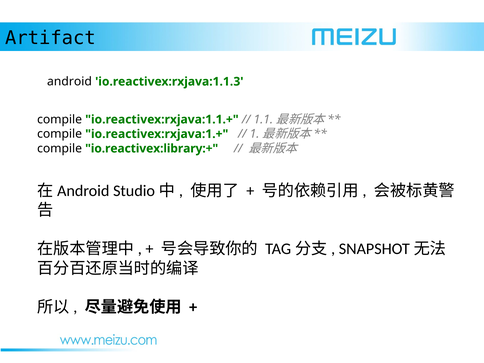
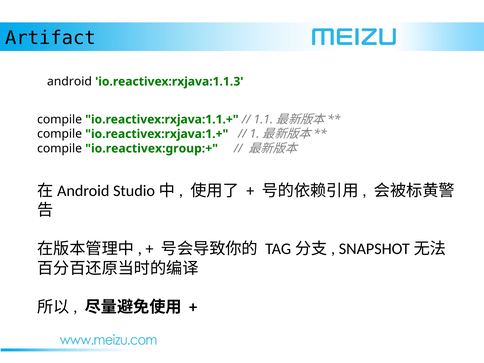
io.reactivex:library:+: io.reactivex:library:+ -> io.reactivex:group:+
